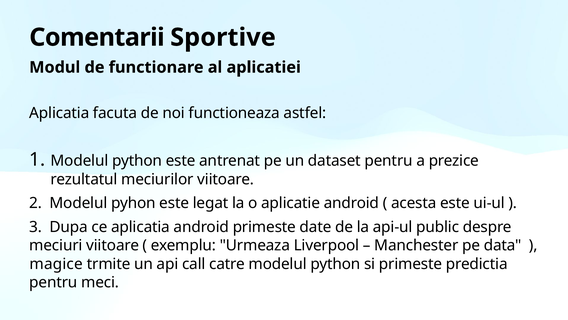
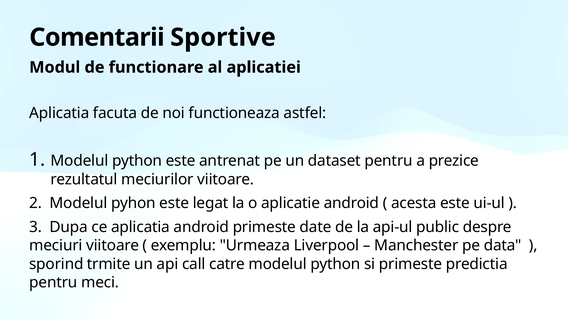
magice: magice -> sporind
